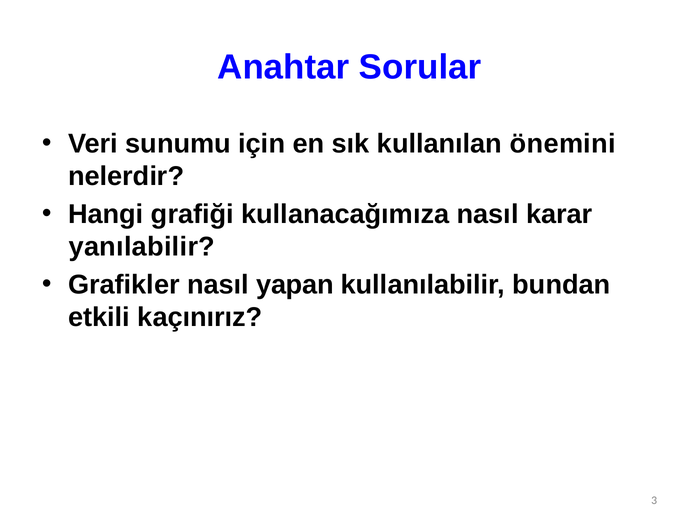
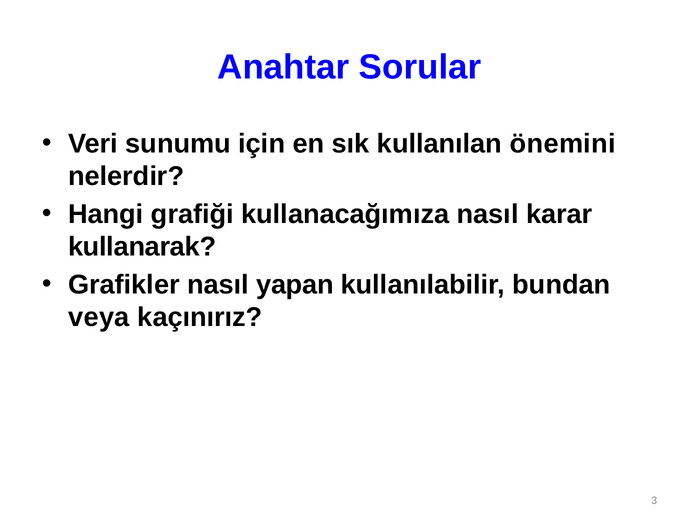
yanılabilir: yanılabilir -> kullanarak
etkili: etkili -> veya
